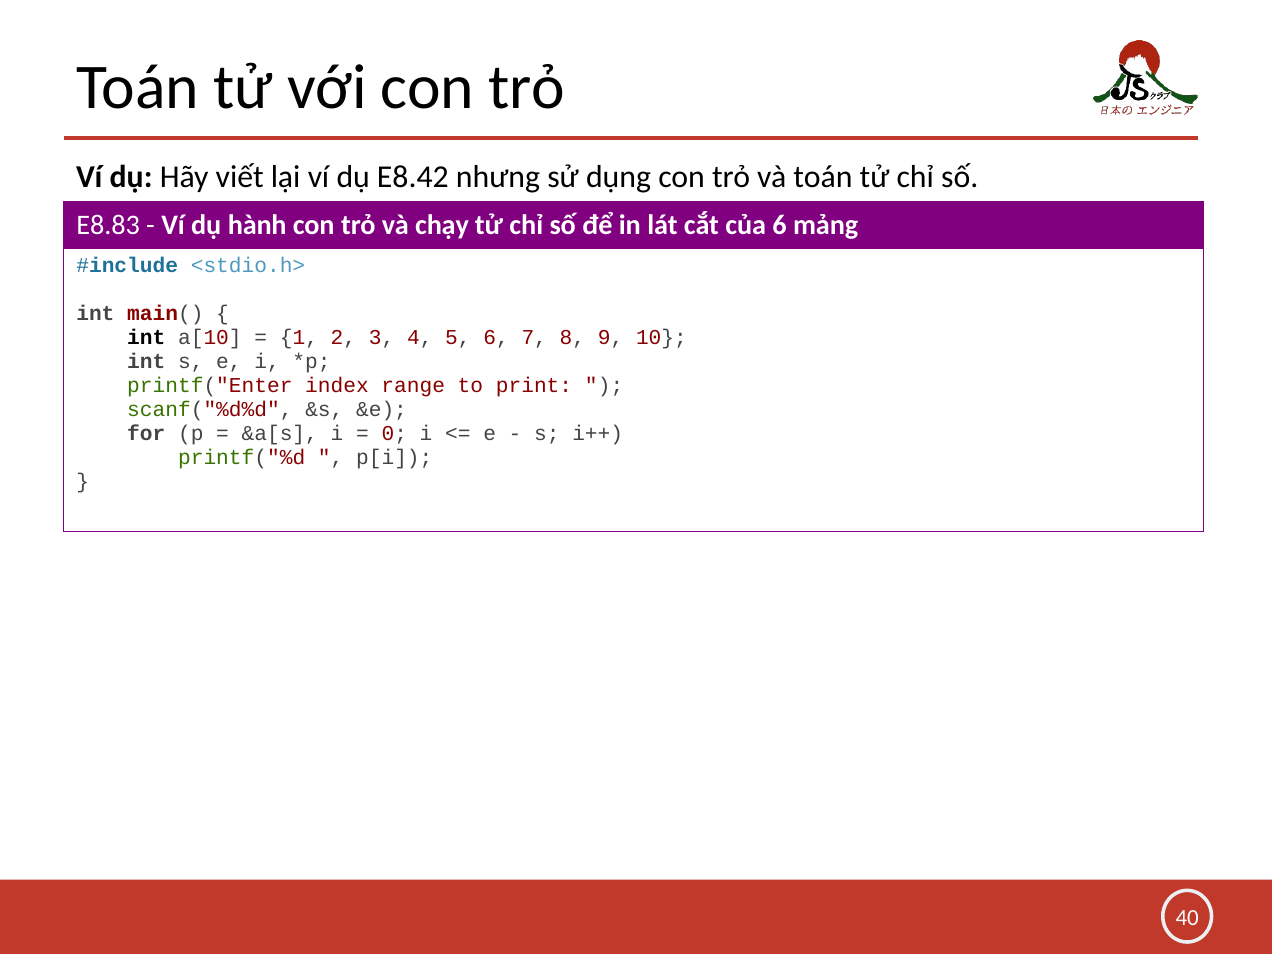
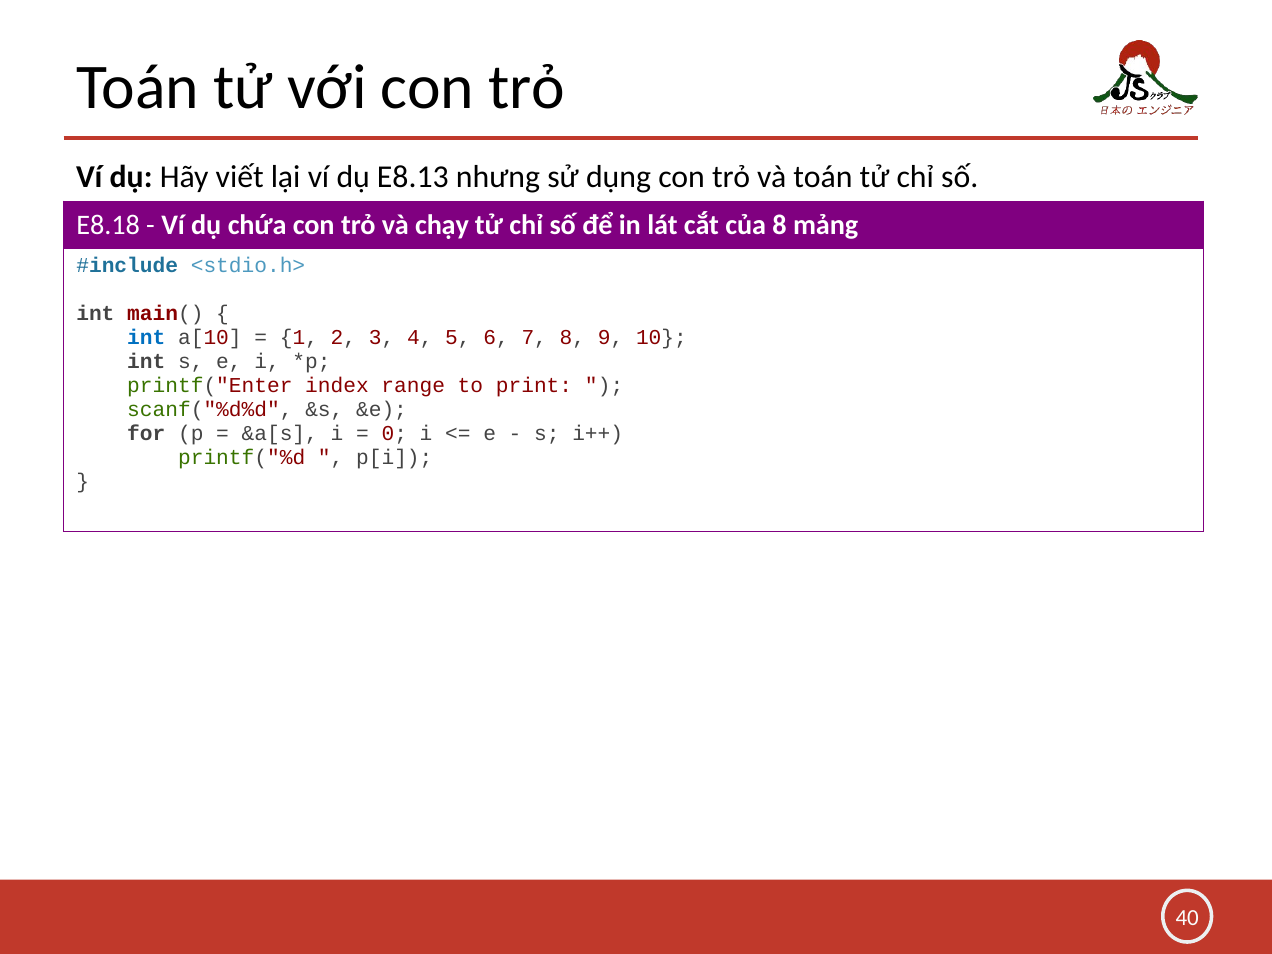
E8.42: E8.42 -> E8.13
E8.83: E8.83 -> E8.18
hành: hành -> chứa
của 6: 6 -> 8
int at (146, 337) colour: black -> blue
